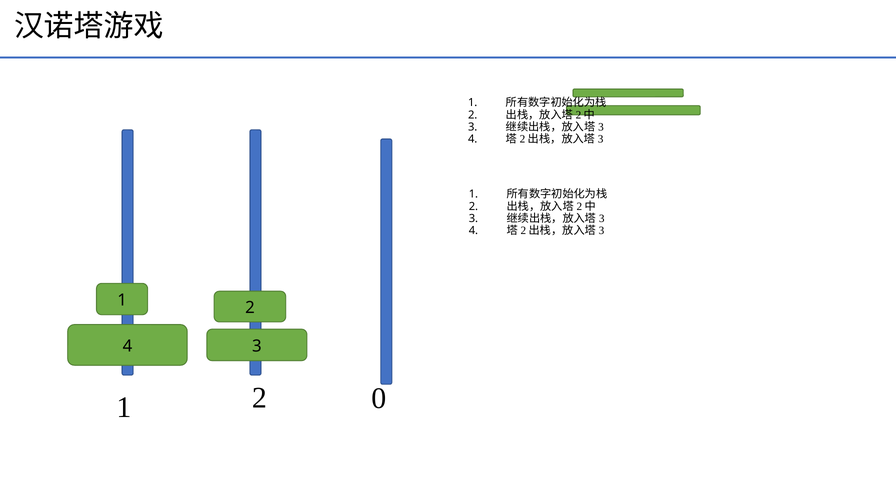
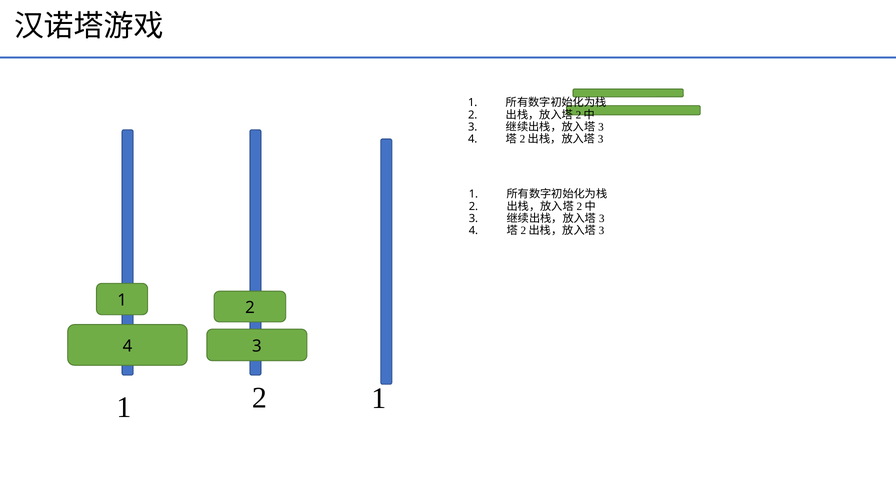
0 at (379, 399): 0 -> 1
